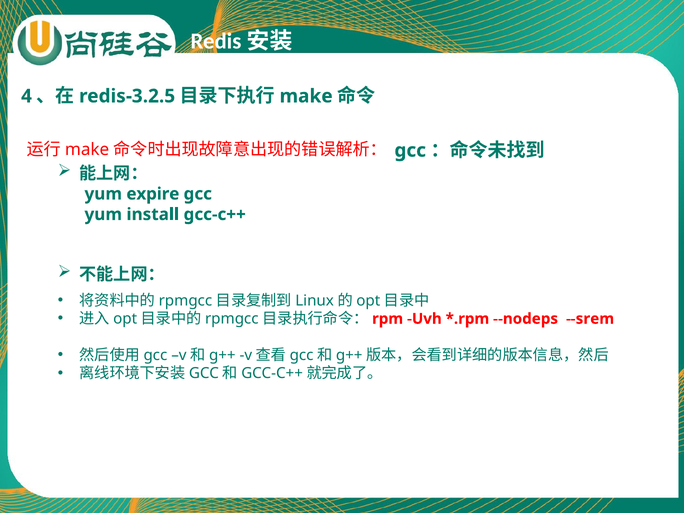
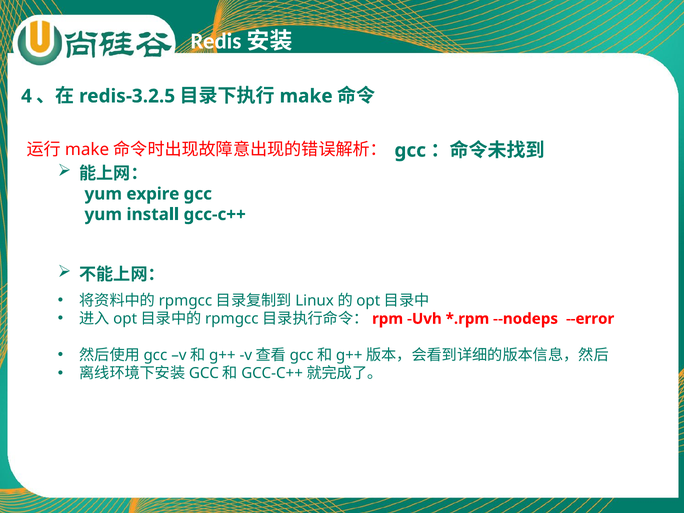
--srem: --srem -> --error
